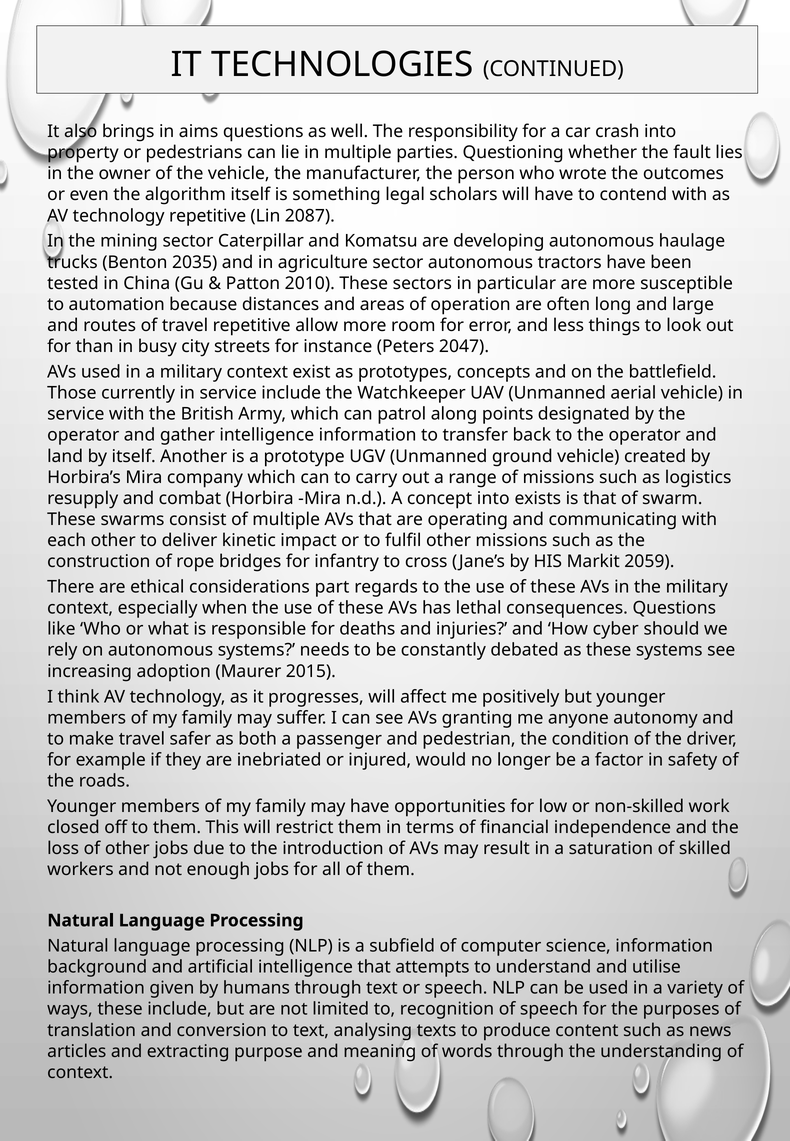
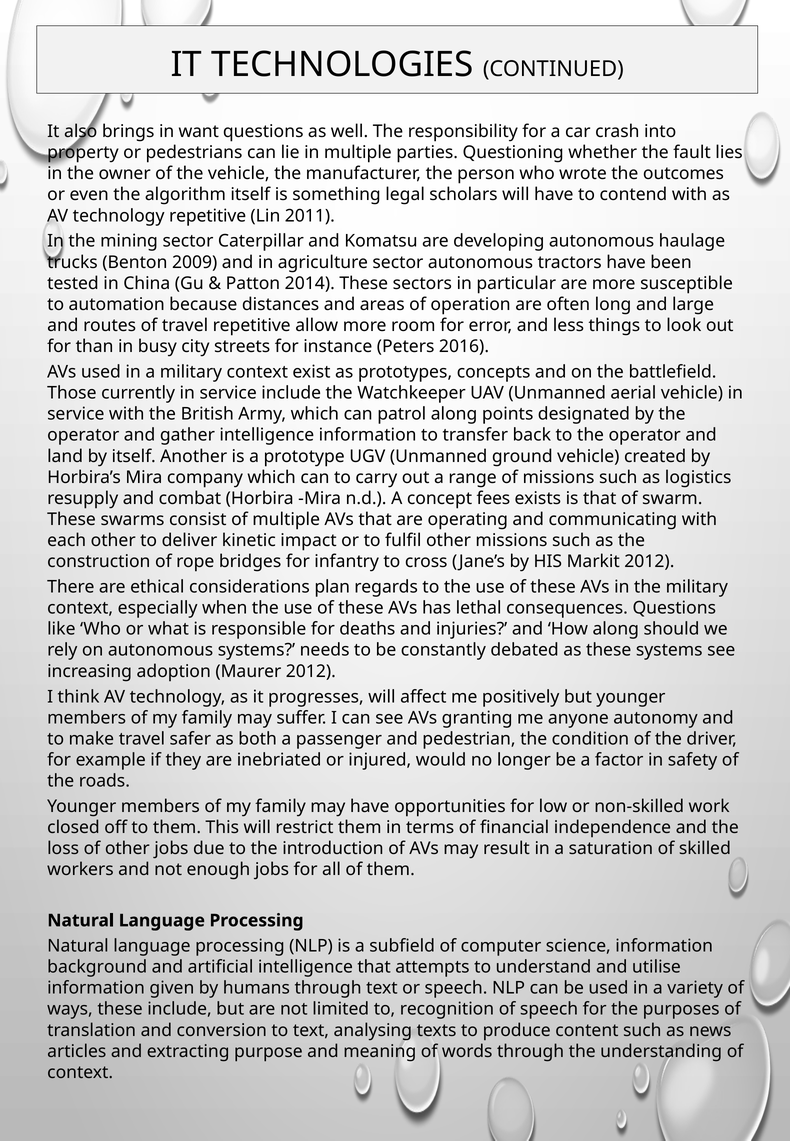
aims: aims -> want
2087: 2087 -> 2011
2035: 2035 -> 2009
2010: 2010 -> 2014
2047: 2047 -> 2016
concept into: into -> fees
Markit 2059: 2059 -> 2012
part: part -> plan
How cyber: cyber -> along
Maurer 2015: 2015 -> 2012
